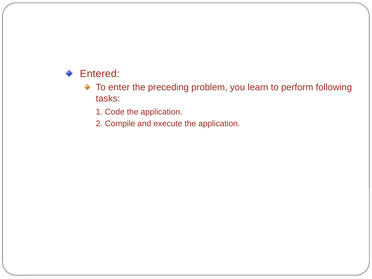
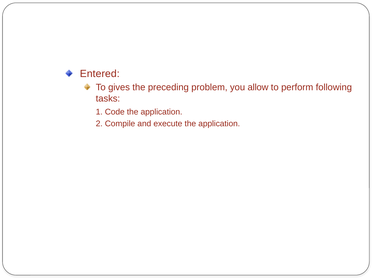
enter: enter -> gives
learn: learn -> allow
